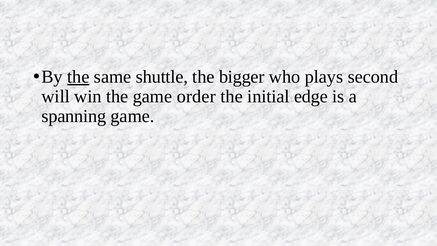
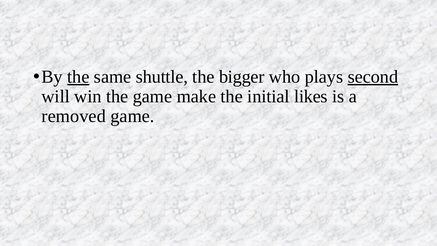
second underline: none -> present
order: order -> make
edge: edge -> likes
spanning: spanning -> removed
